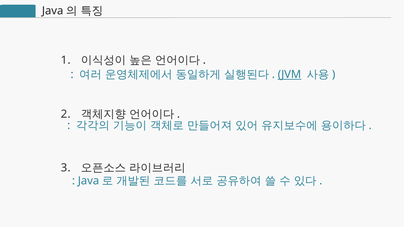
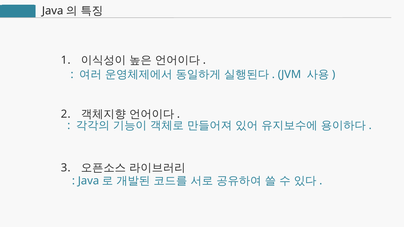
JVM underline: present -> none
